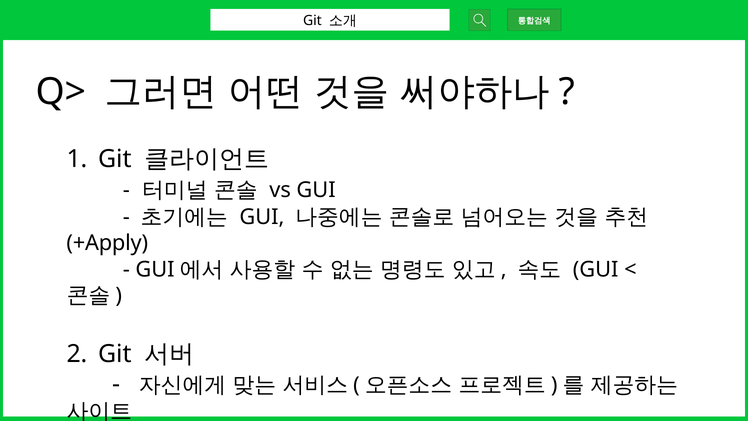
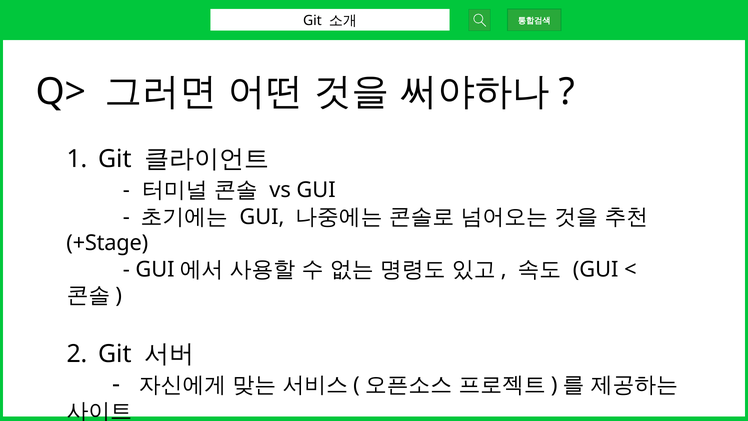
+Apply: +Apply -> +Stage
